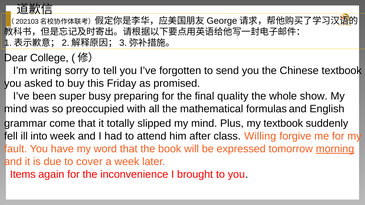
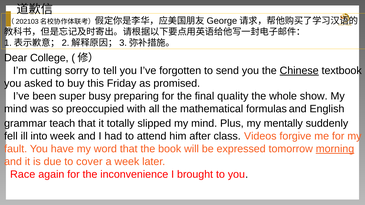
writing: writing -> cutting
Chinese underline: none -> present
come: come -> teach
my textbook: textbook -> mentally
Willing: Willing -> Videos
Items: Items -> Race
